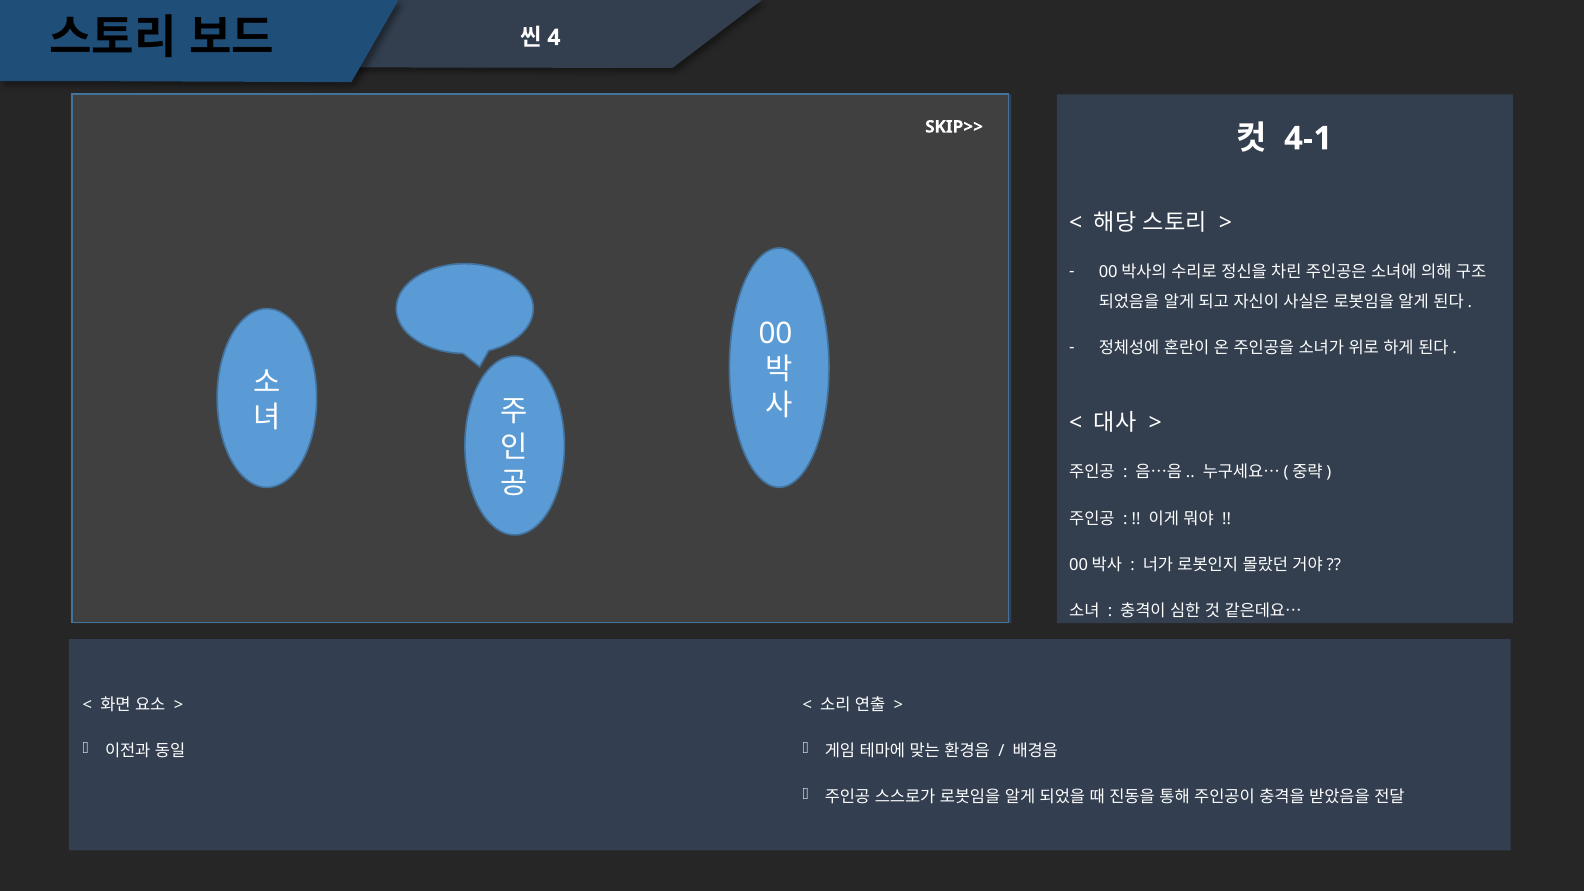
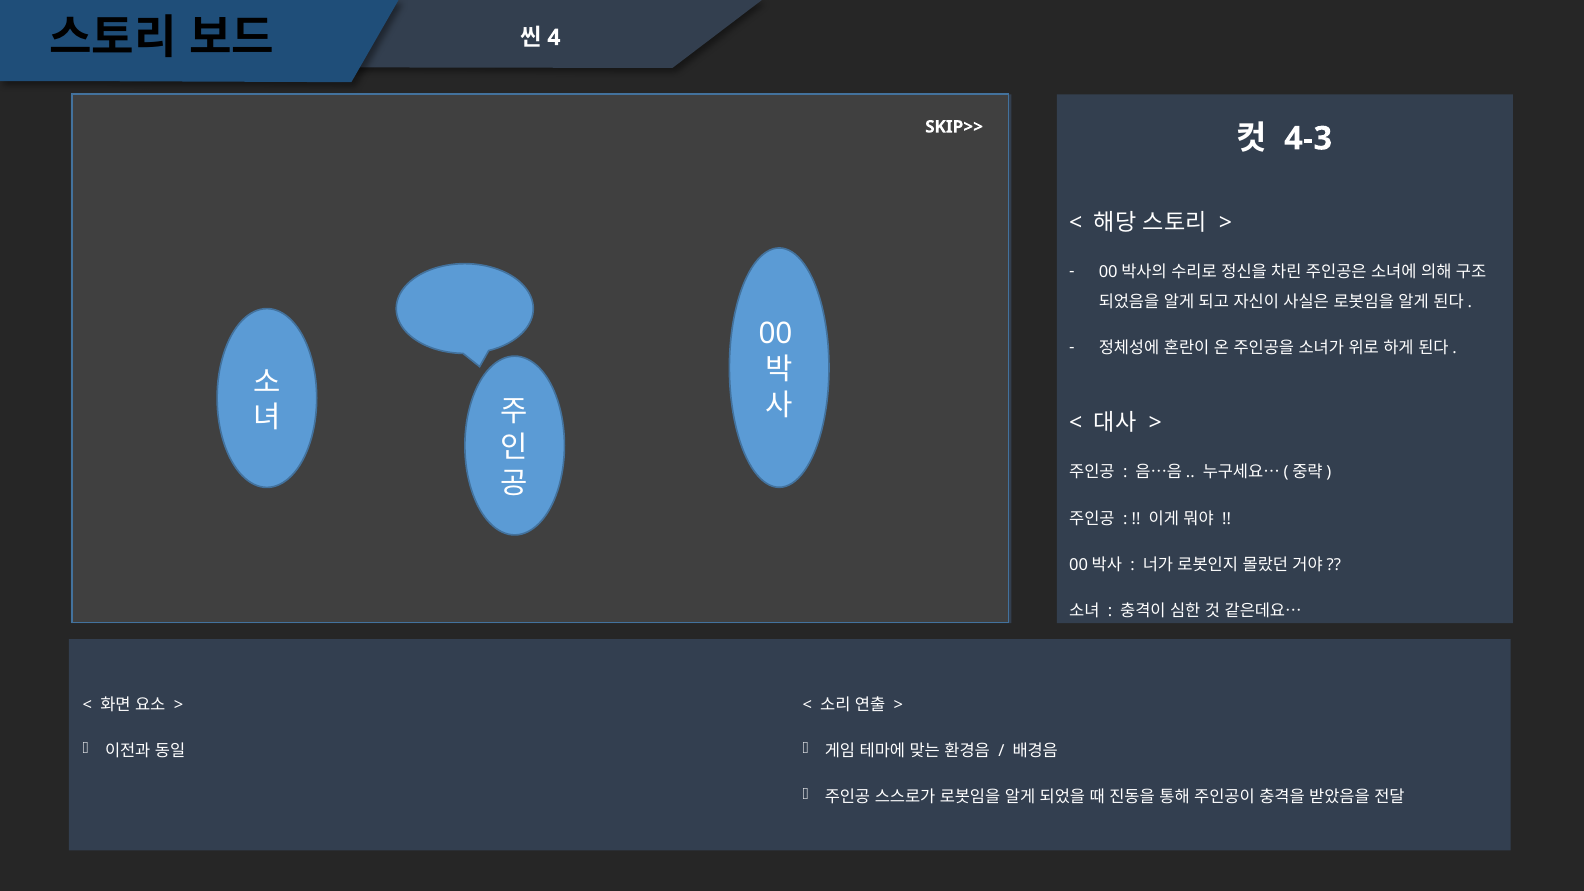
4-1: 4-1 -> 4-3
